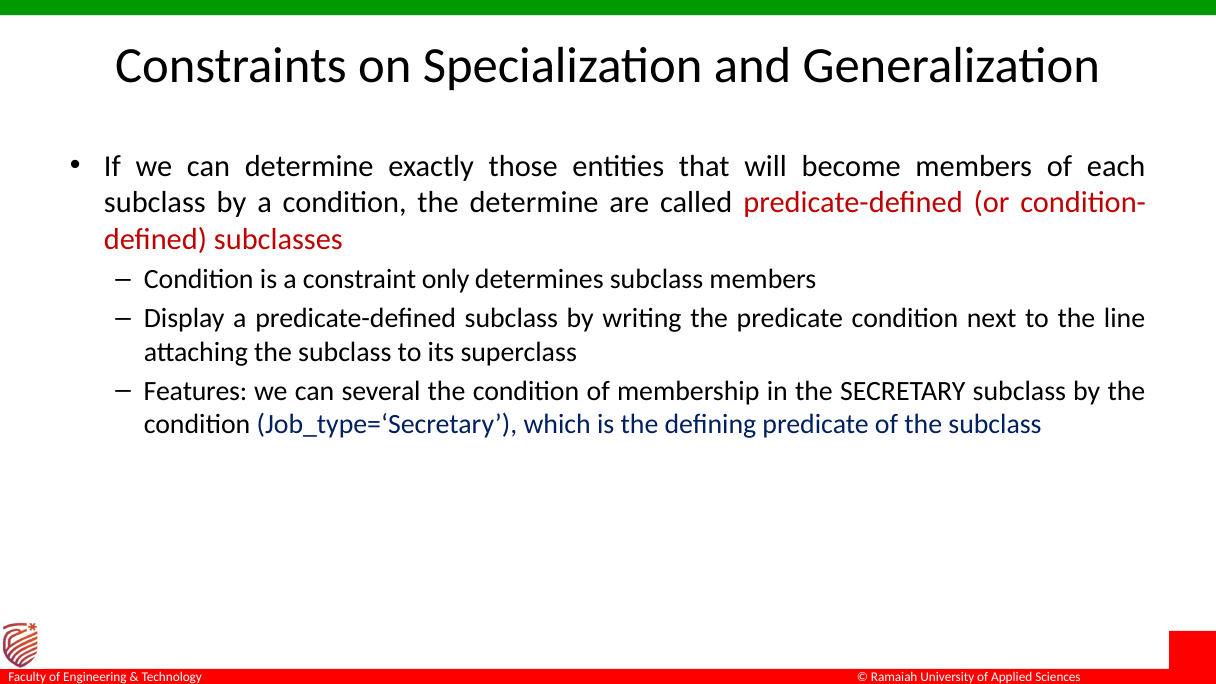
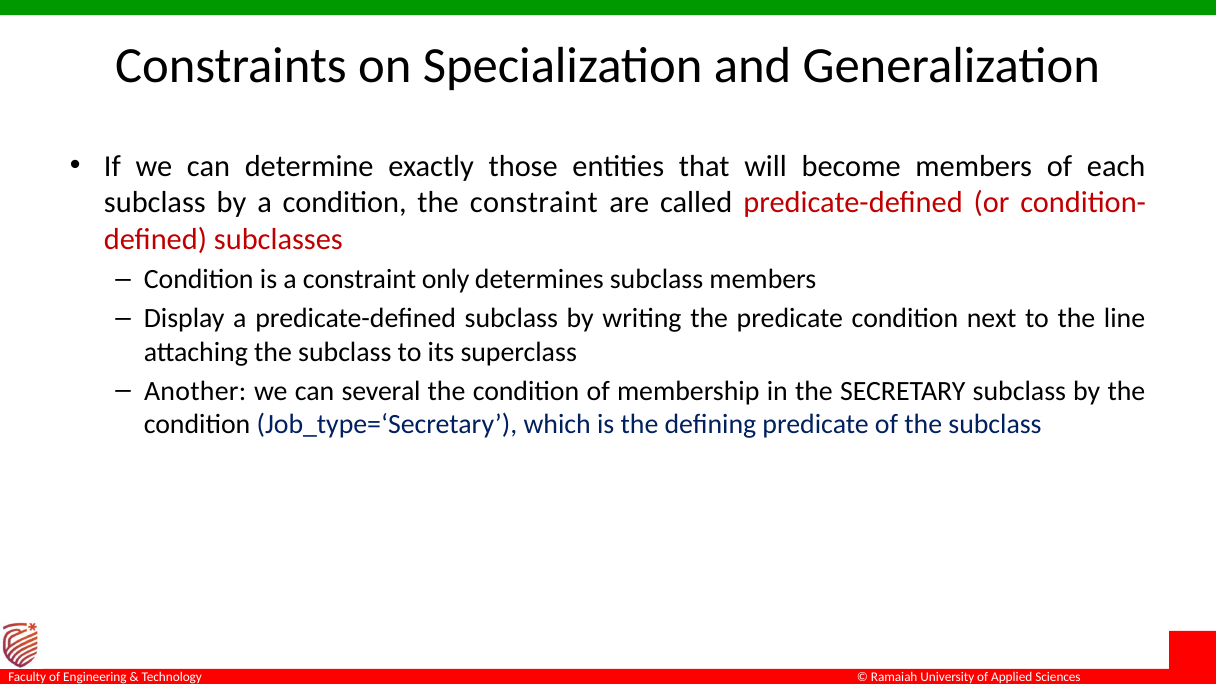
the determine: determine -> constraint
Features: Features -> Another
